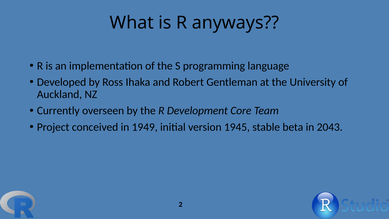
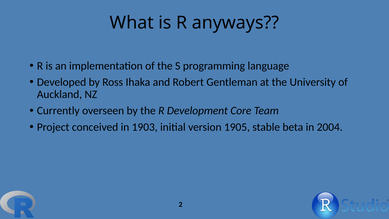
1949: 1949 -> 1903
1945: 1945 -> 1905
2043: 2043 -> 2004
